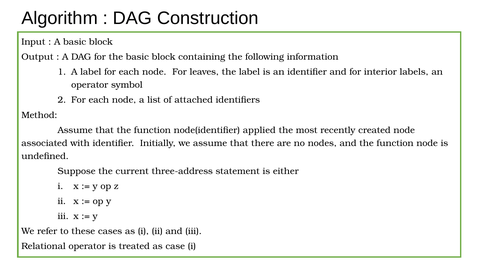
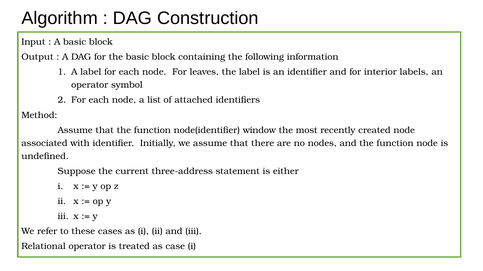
applied: applied -> window
